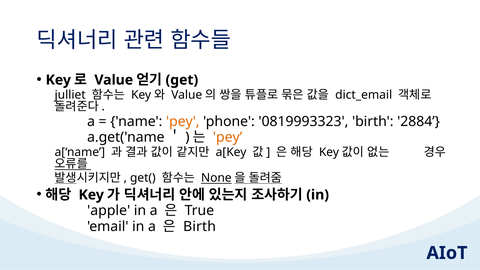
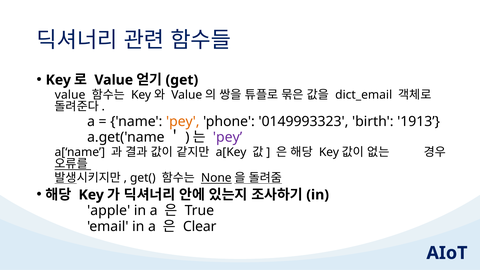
julliet at (70, 95): julliet -> value
0819993323: 0819993323 -> 0149993323
2884: 2884 -> 1913
pey at (228, 137) colour: orange -> purple
Birth at (200, 227): Birth -> Clear
